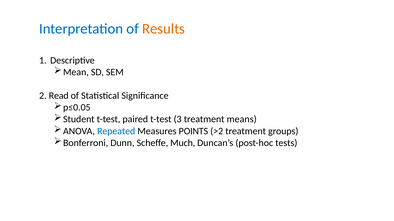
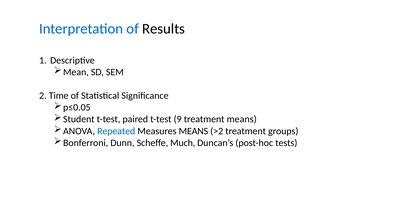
Results colour: orange -> black
Read: Read -> Time
3: 3 -> 9
Measures POINTS: POINTS -> MEANS
